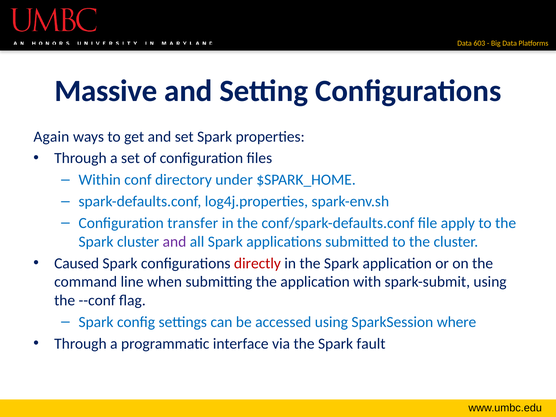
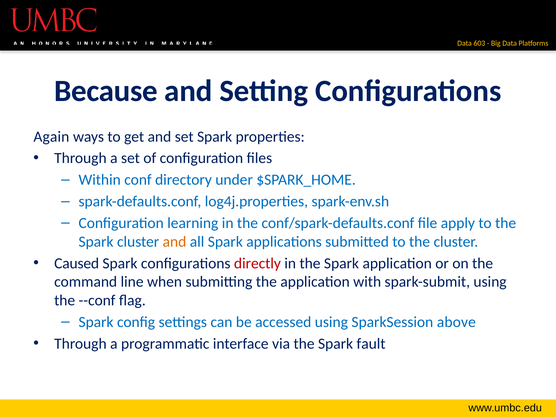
Massive: Massive -> Because
transfer: transfer -> learning
and at (174, 242) colour: purple -> orange
where: where -> above
